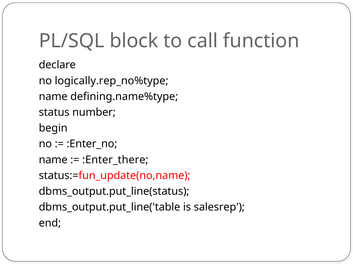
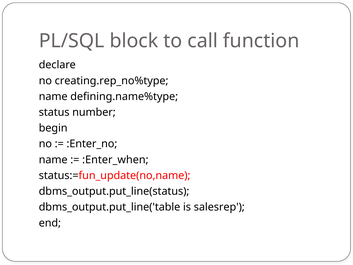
logically.rep_no%type: logically.rep_no%type -> creating.rep_no%type
:Enter_there: :Enter_there -> :Enter_when
